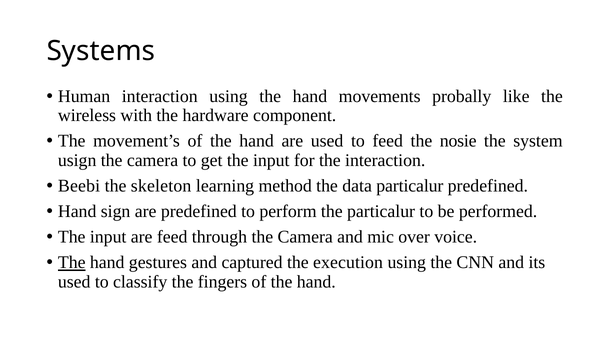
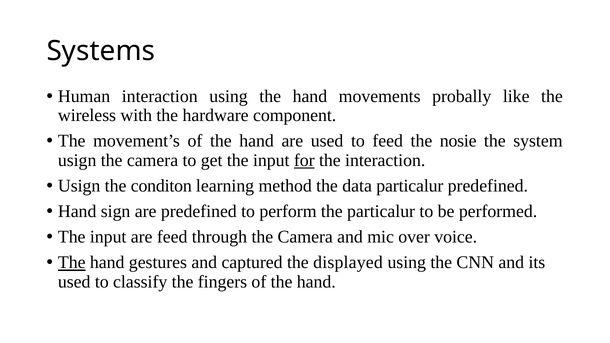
for underline: none -> present
Beebi at (79, 186): Beebi -> Usign
skeleton: skeleton -> conditon
execution: execution -> displayed
